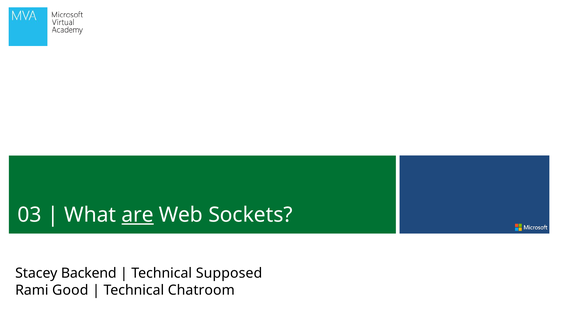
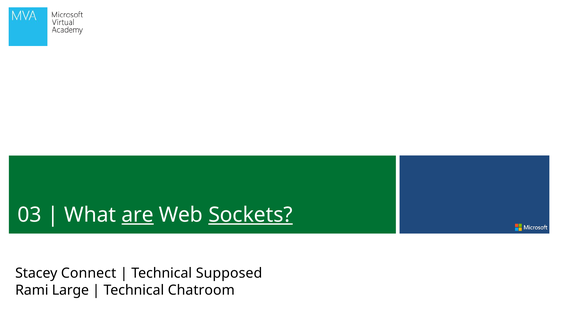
Sockets underline: none -> present
Backend: Backend -> Connect
Good: Good -> Large
